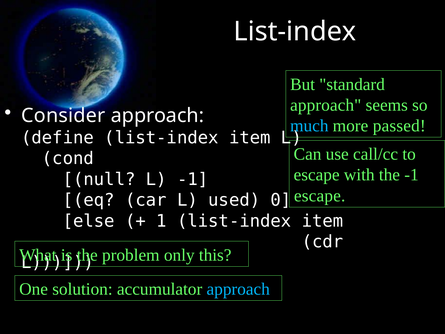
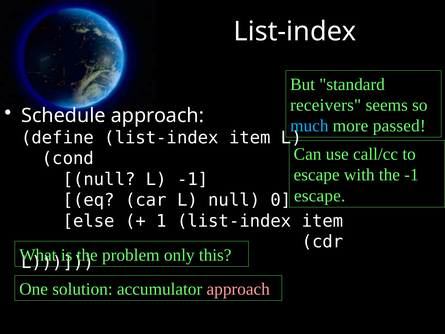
approach at (326, 105): approach -> receivers
Consider: Consider -> Schedule
L used: used -> null
approach at (238, 289) colour: light blue -> pink
